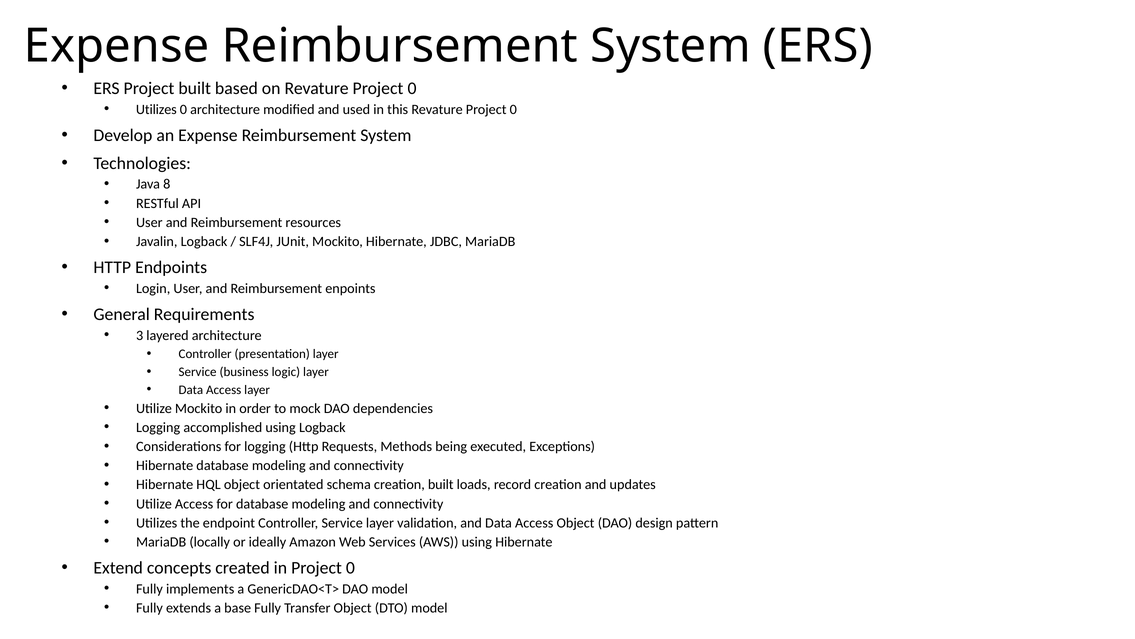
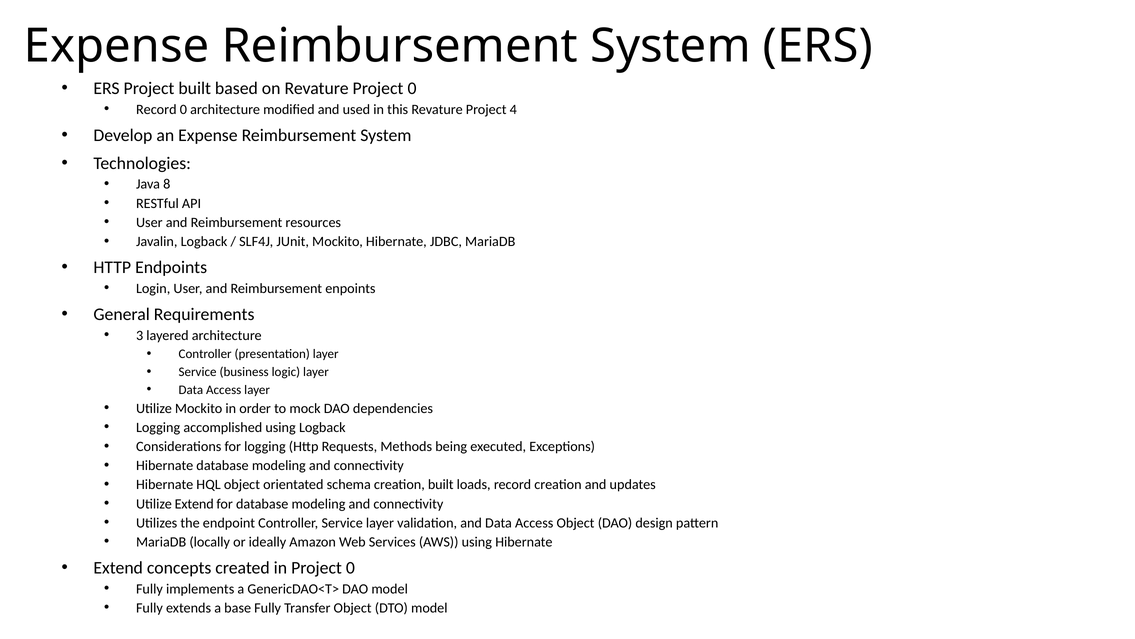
Utilizes at (156, 109): Utilizes -> Record
this Revature Project 0: 0 -> 4
Utilize Access: Access -> Extend
